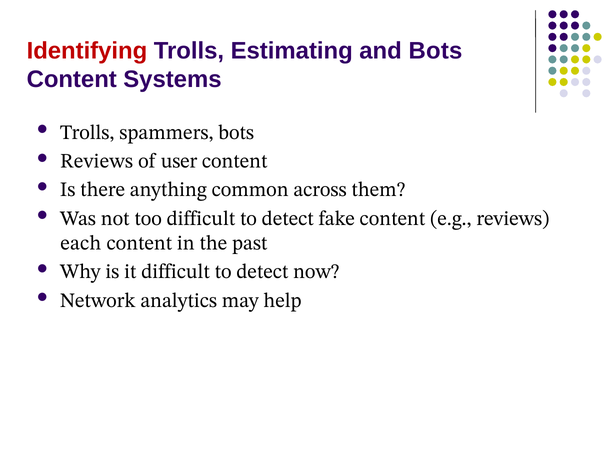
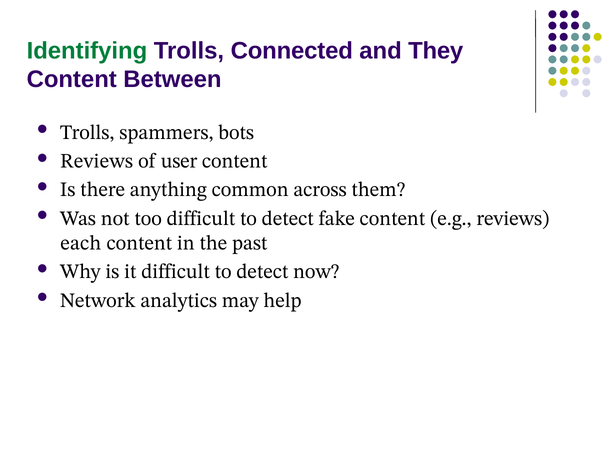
Identifying colour: red -> green
Estimating: Estimating -> Connected
and Bots: Bots -> They
Systems: Systems -> Between
